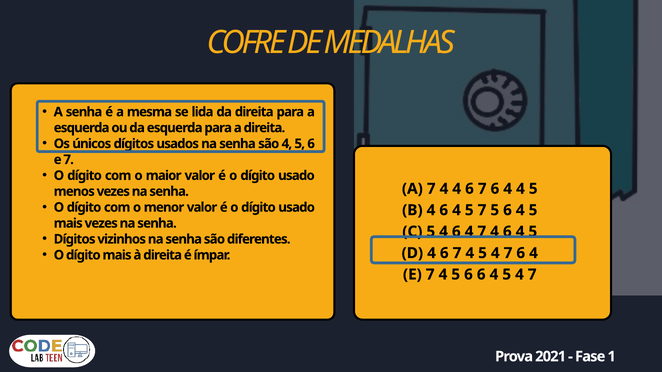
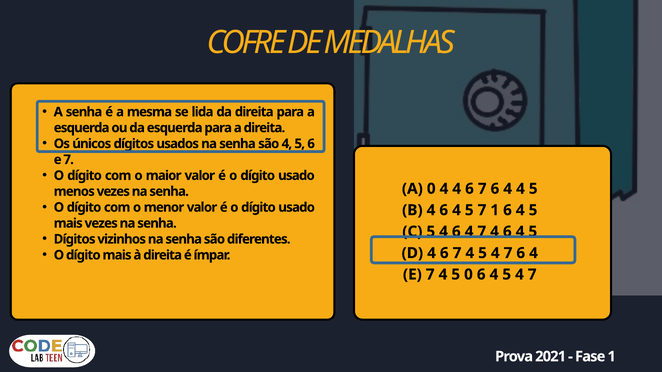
A 7: 7 -> 0
7 5: 5 -> 1
7 4 5 6: 6 -> 0
